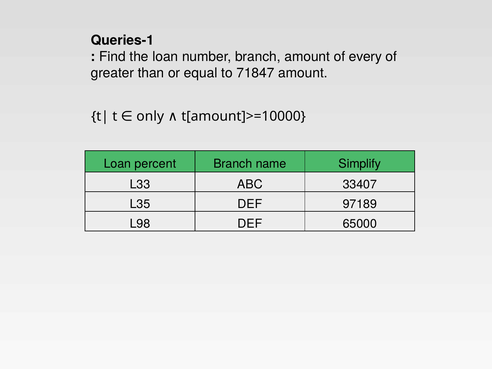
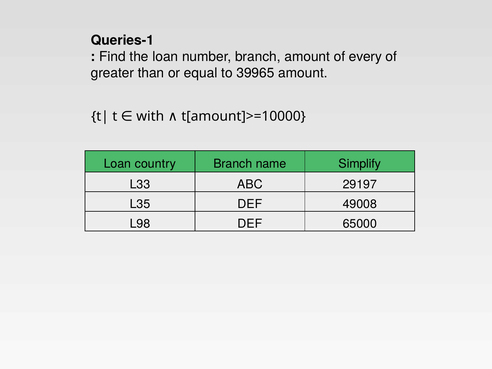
71847: 71847 -> 39965
only: only -> with
percent: percent -> country
33407: 33407 -> 29197
97189: 97189 -> 49008
